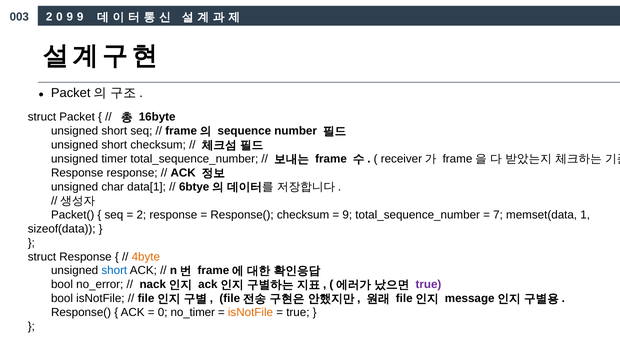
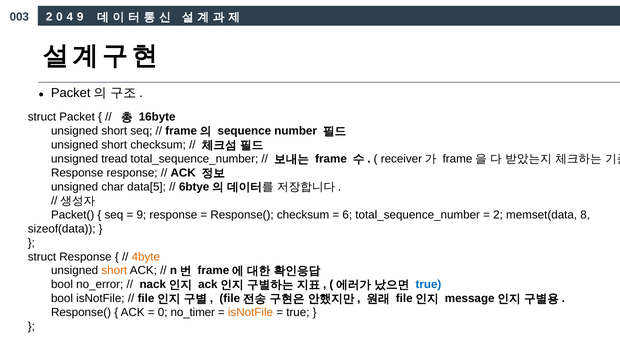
0 9: 9 -> 4
timer: timer -> tread
data[1: data[1 -> data[5
2 at (141, 215): 2 -> 9
9 at (347, 215): 9 -> 6
7 at (498, 215): 7 -> 2
1: 1 -> 8
short at (114, 270) colour: blue -> orange
true at (428, 284) colour: purple -> blue
